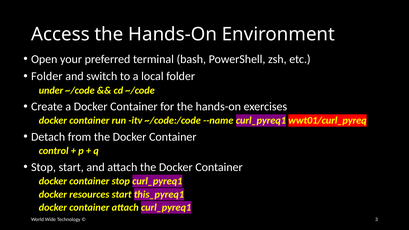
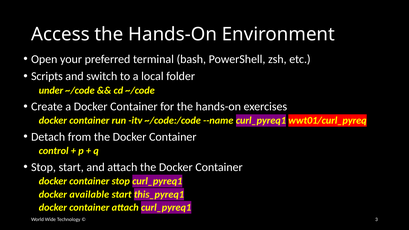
Folder at (47, 76): Folder -> Scripts
resources: resources -> available
